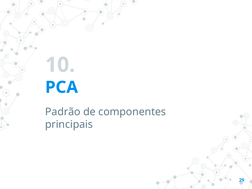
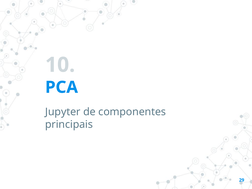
Padrão: Padrão -> Jupyter
